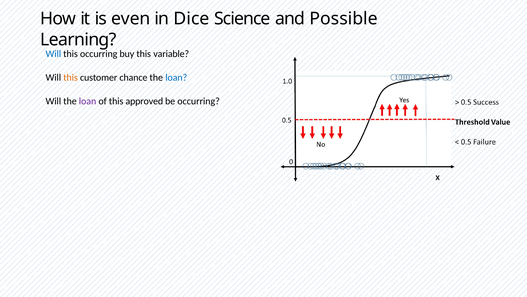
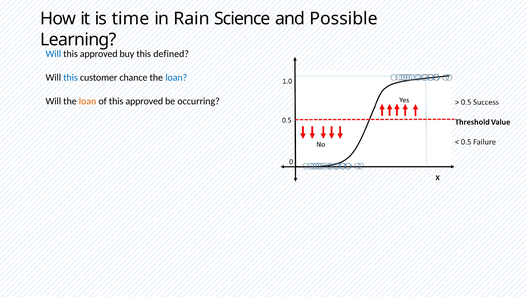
even: even -> time
Dice: Dice -> Rain
occurring at (99, 54): occurring -> approved
variable: variable -> defined
this at (71, 77) colour: orange -> blue
loan at (88, 101) colour: purple -> orange
